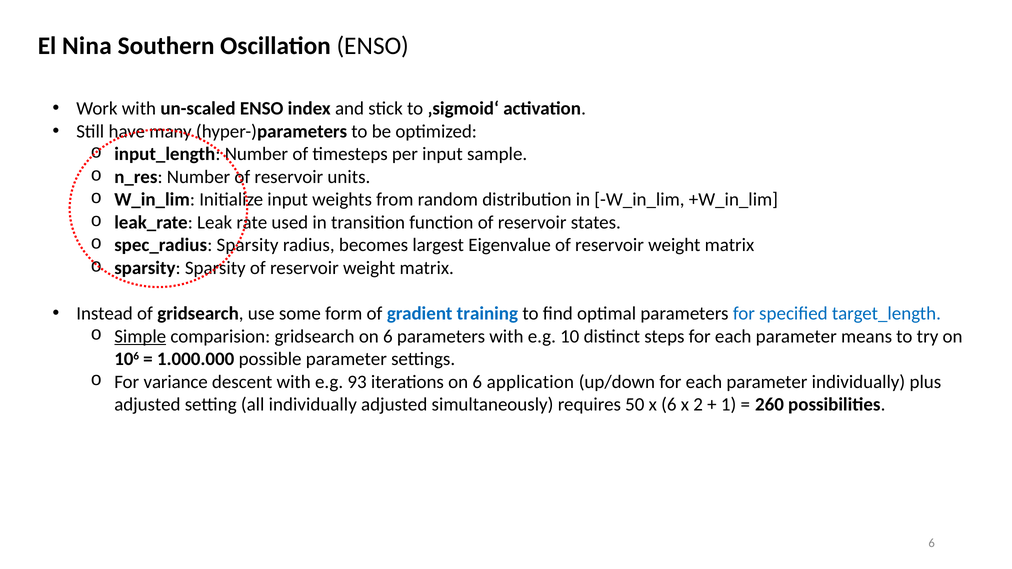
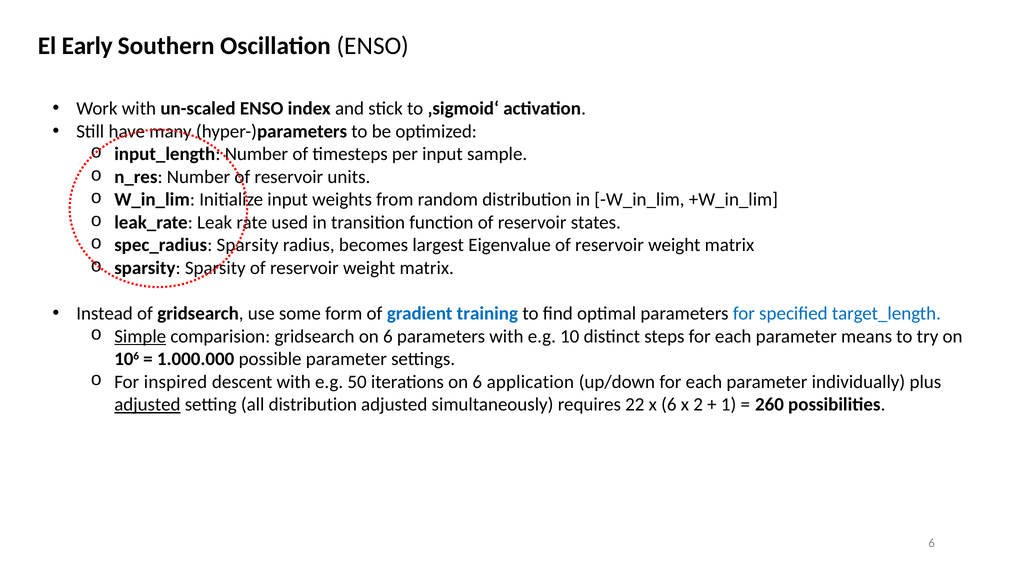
Nina: Nina -> Early
variance: variance -> inspired
93: 93 -> 50
adjusted at (147, 405) underline: none -> present
all individually: individually -> distribution
50: 50 -> 22
